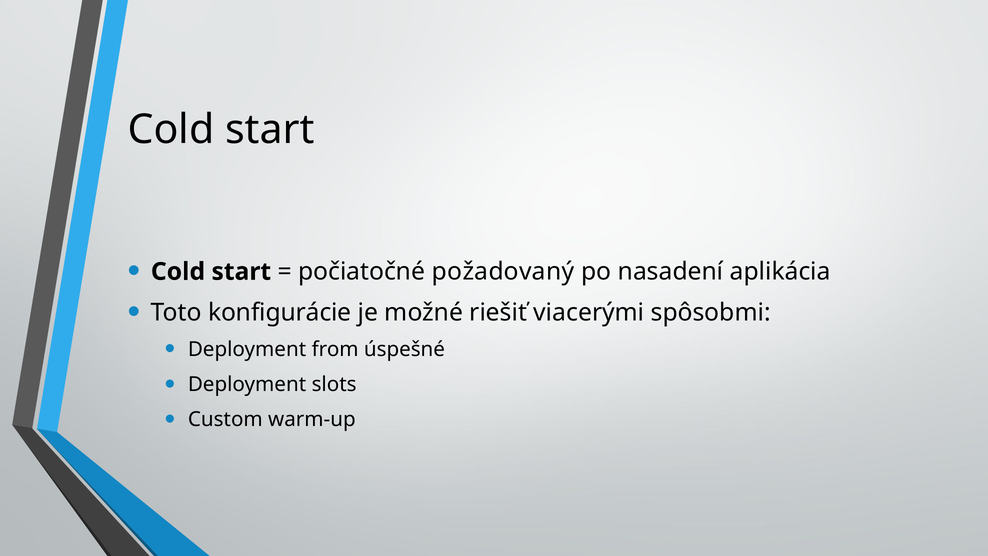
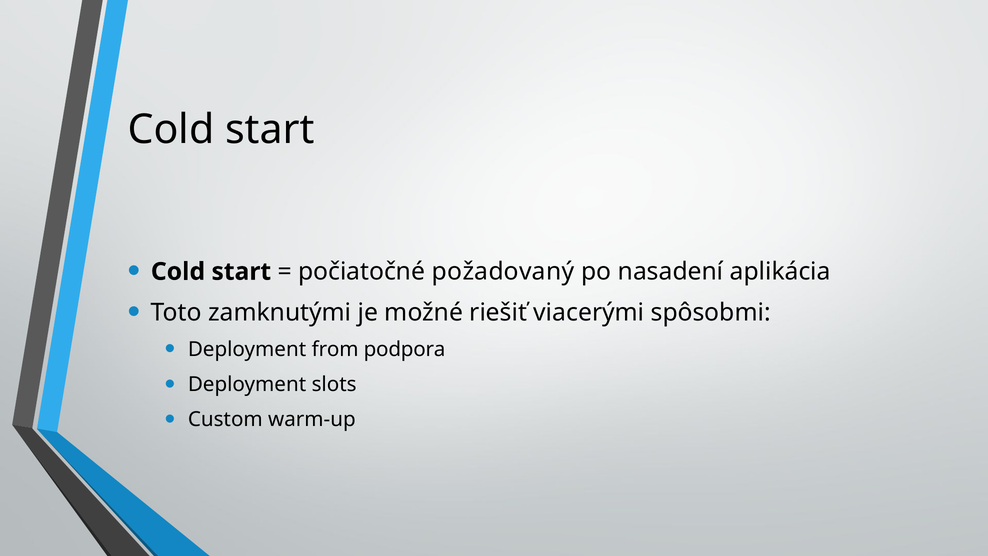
konfigurácie: konfigurácie -> zamknutými
úspešné: úspešné -> podpora
